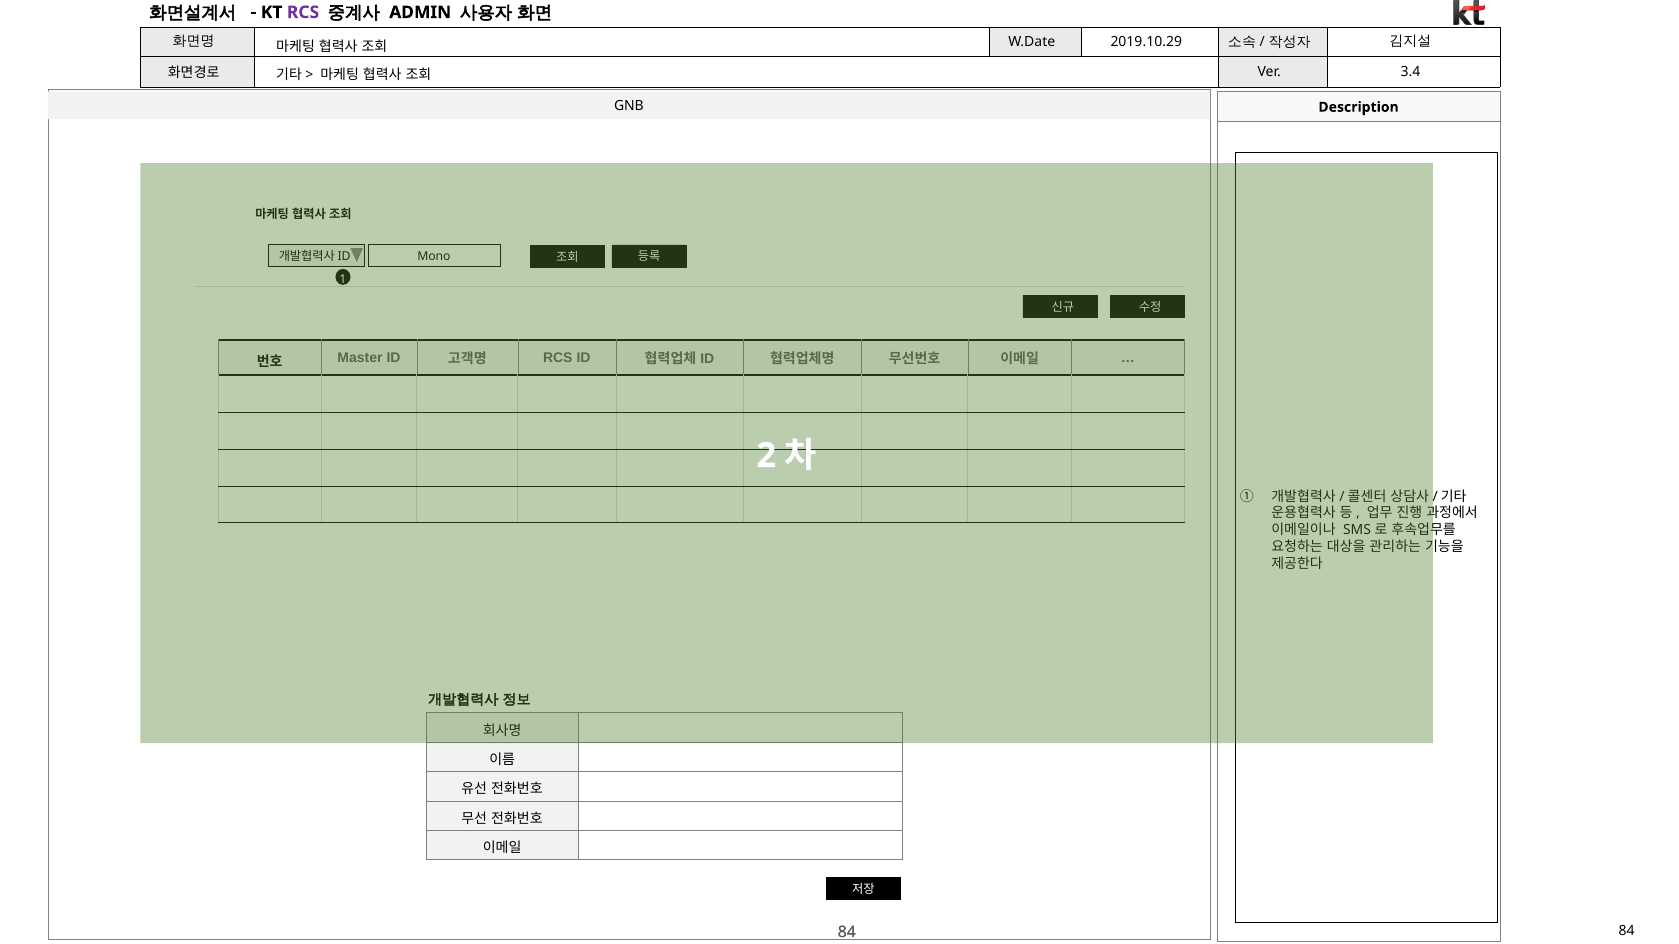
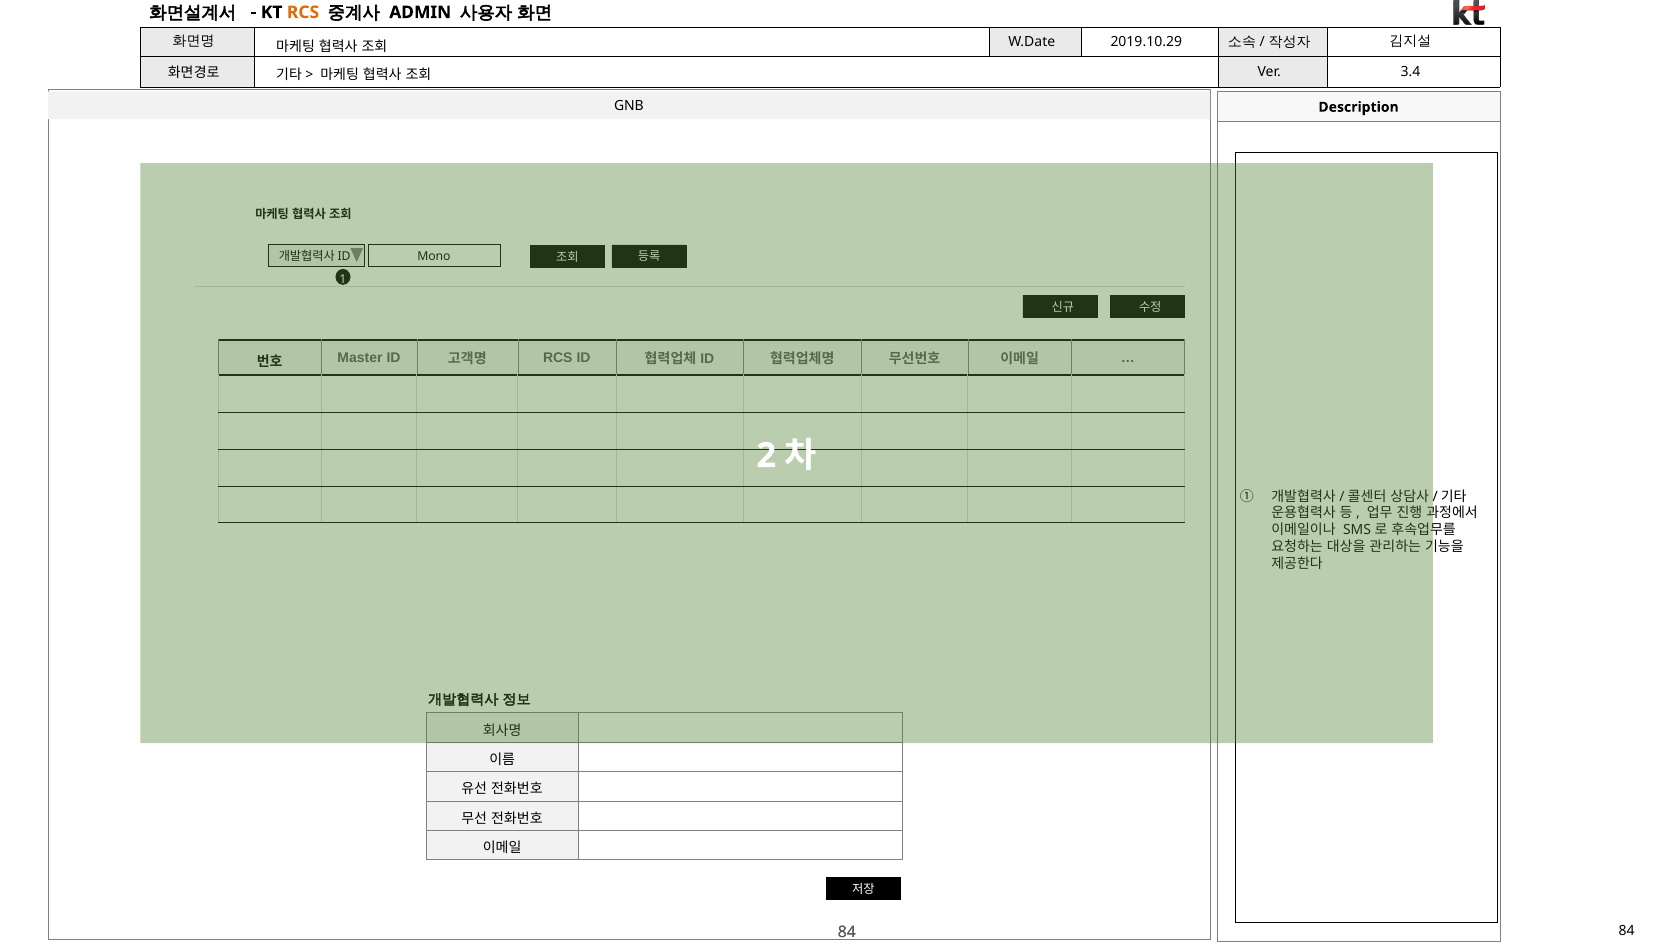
RCS at (303, 12) colour: purple -> orange
